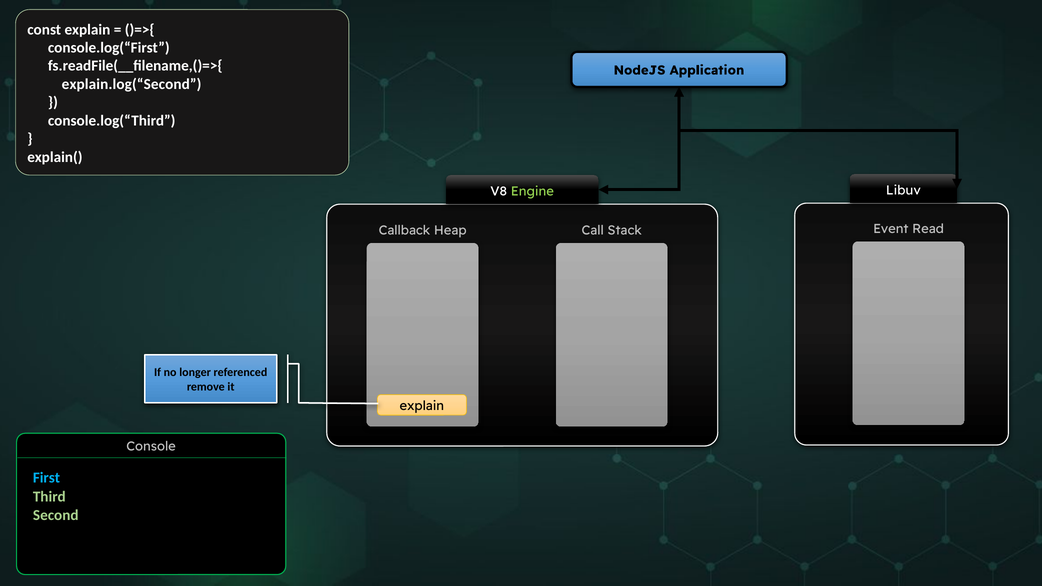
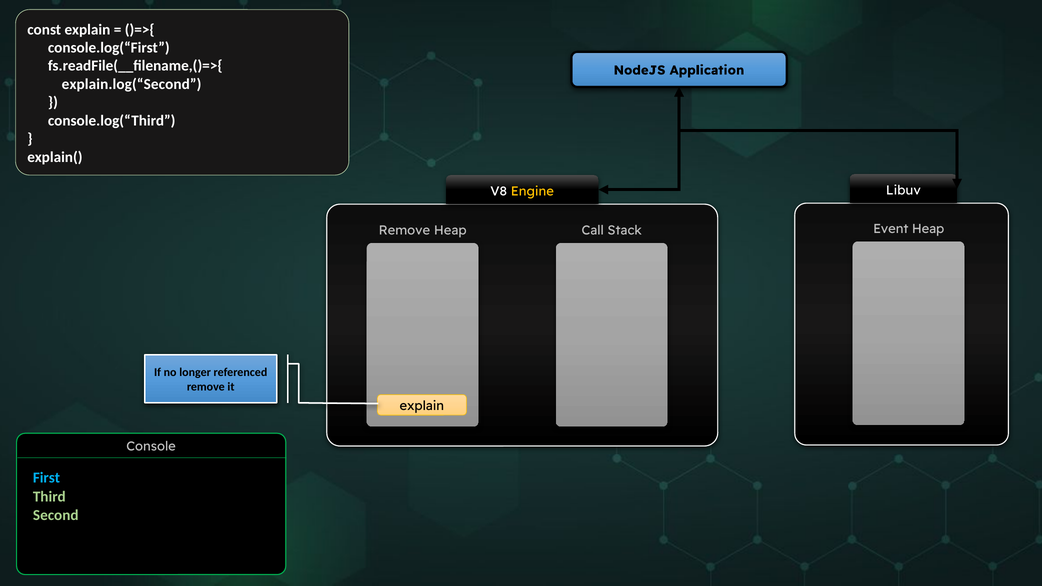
Engine colour: light green -> yellow
Event Read: Read -> Heap
Callback at (404, 230): Callback -> Remove
